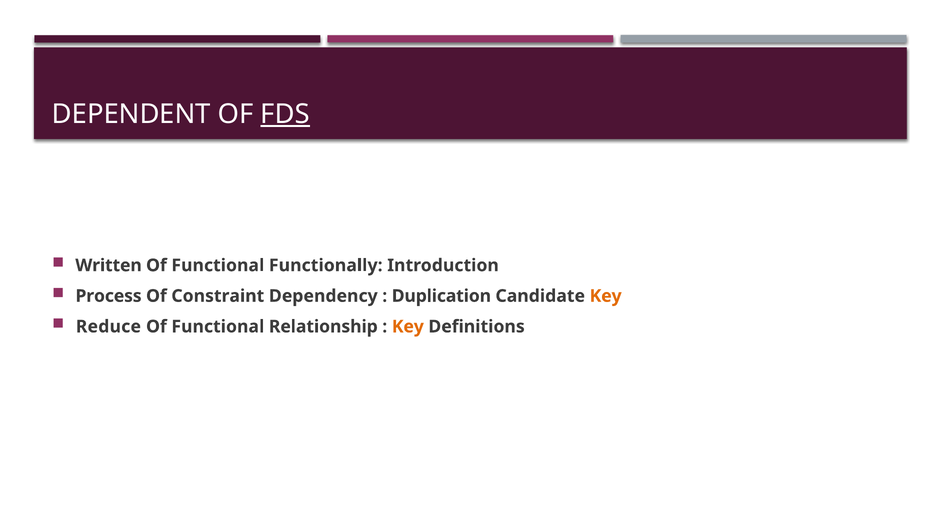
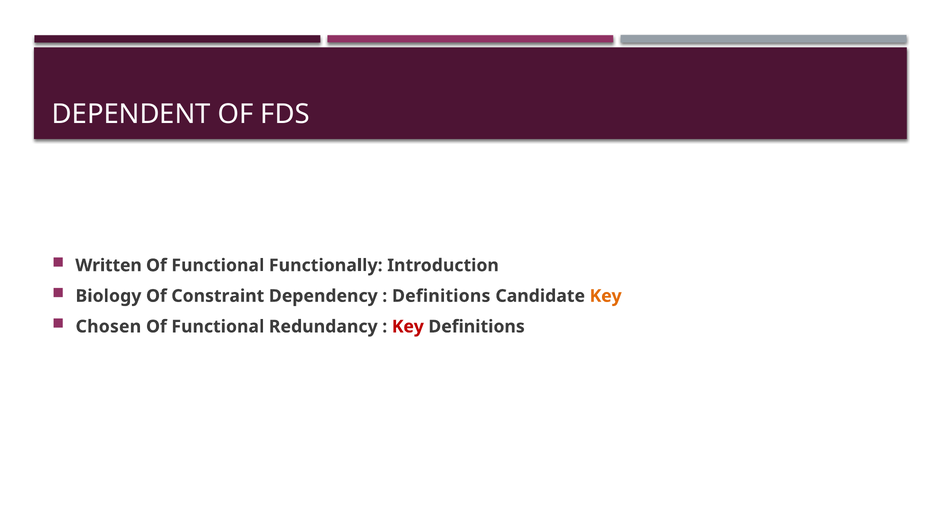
FDS underline: present -> none
Process: Process -> Biology
Duplication at (441, 296): Duplication -> Definitions
Reduce: Reduce -> Chosen
Relationship: Relationship -> Redundancy
Key at (408, 327) colour: orange -> red
